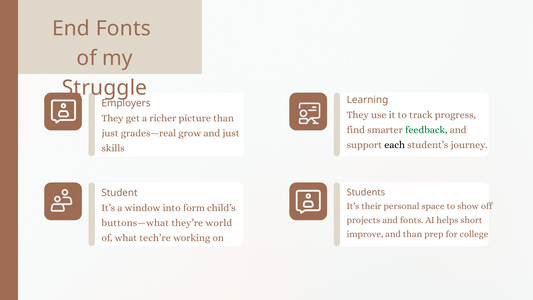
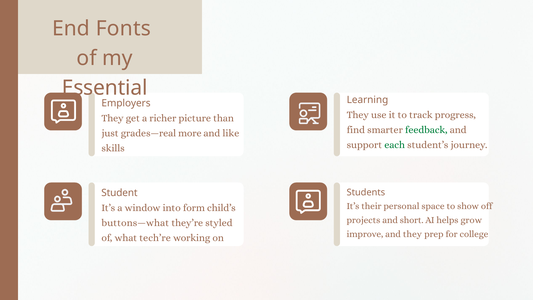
Struggle: Struggle -> Essential
grow: grow -> more
and just: just -> like
each colour: black -> green
and fonts: fonts -> short
short: short -> grow
world: world -> styled
and than: than -> they
